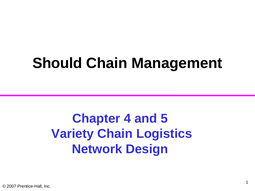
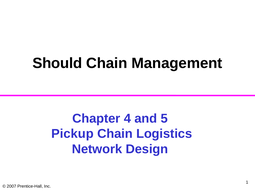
Variety: Variety -> Pickup
